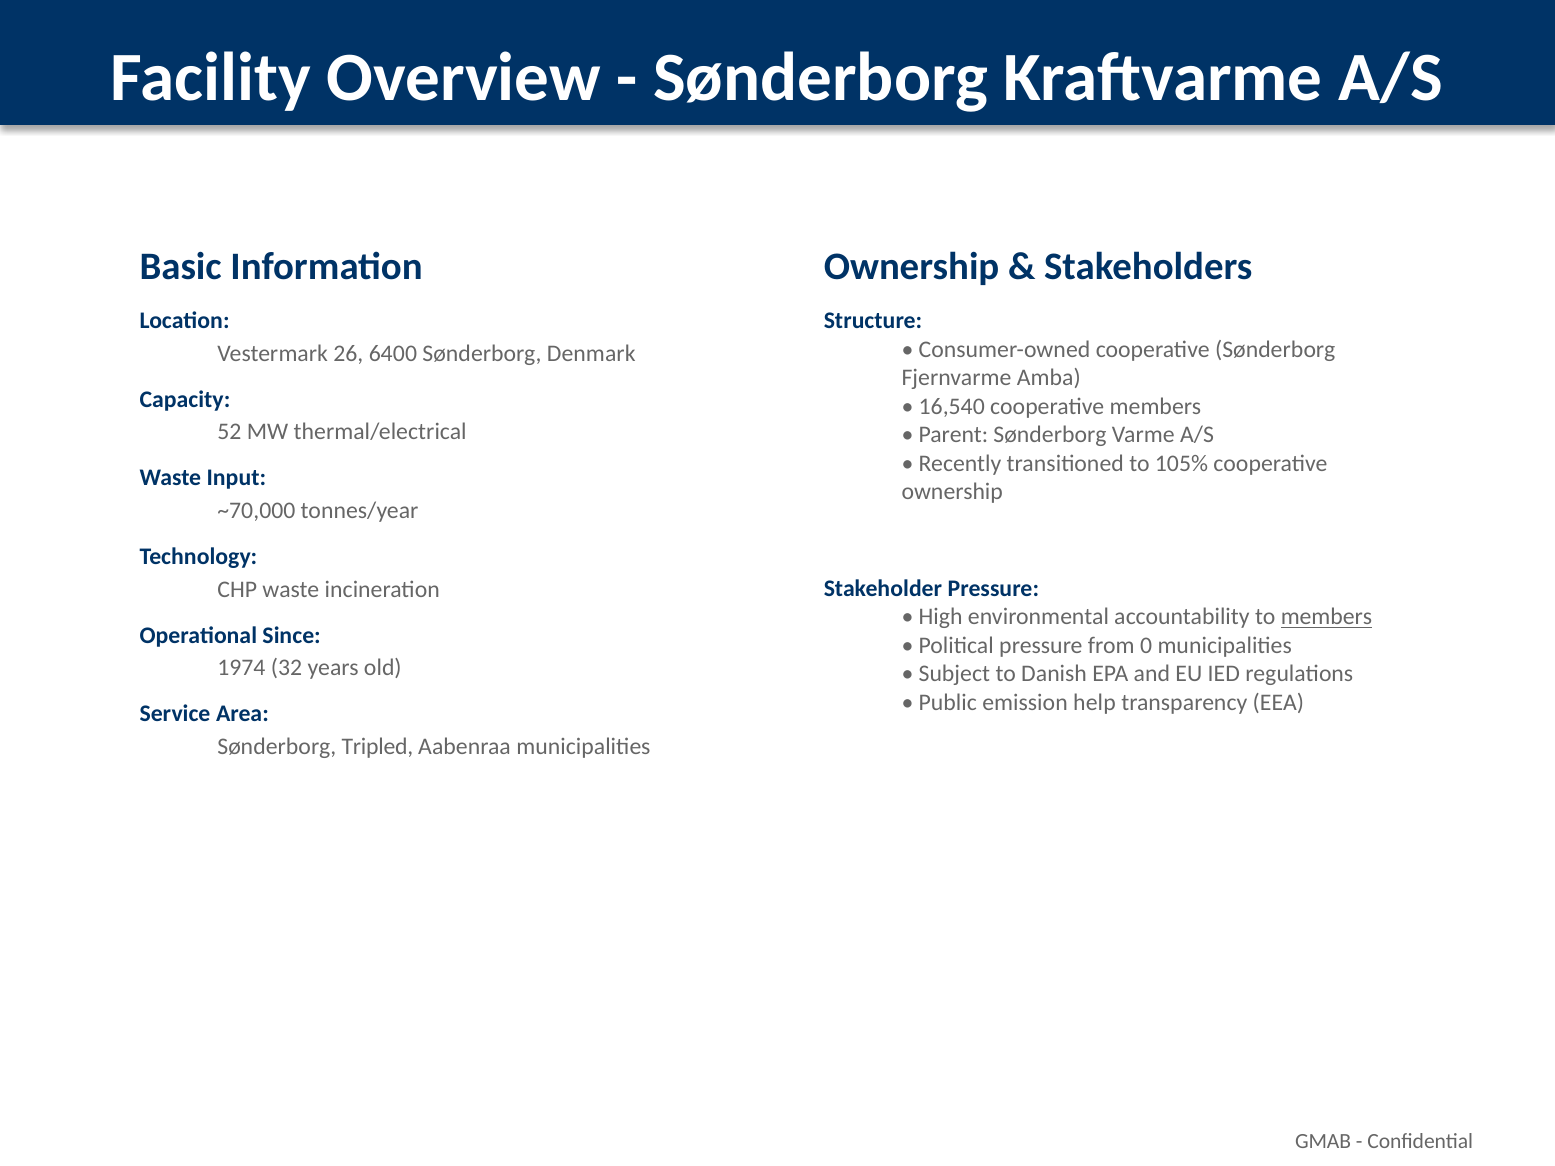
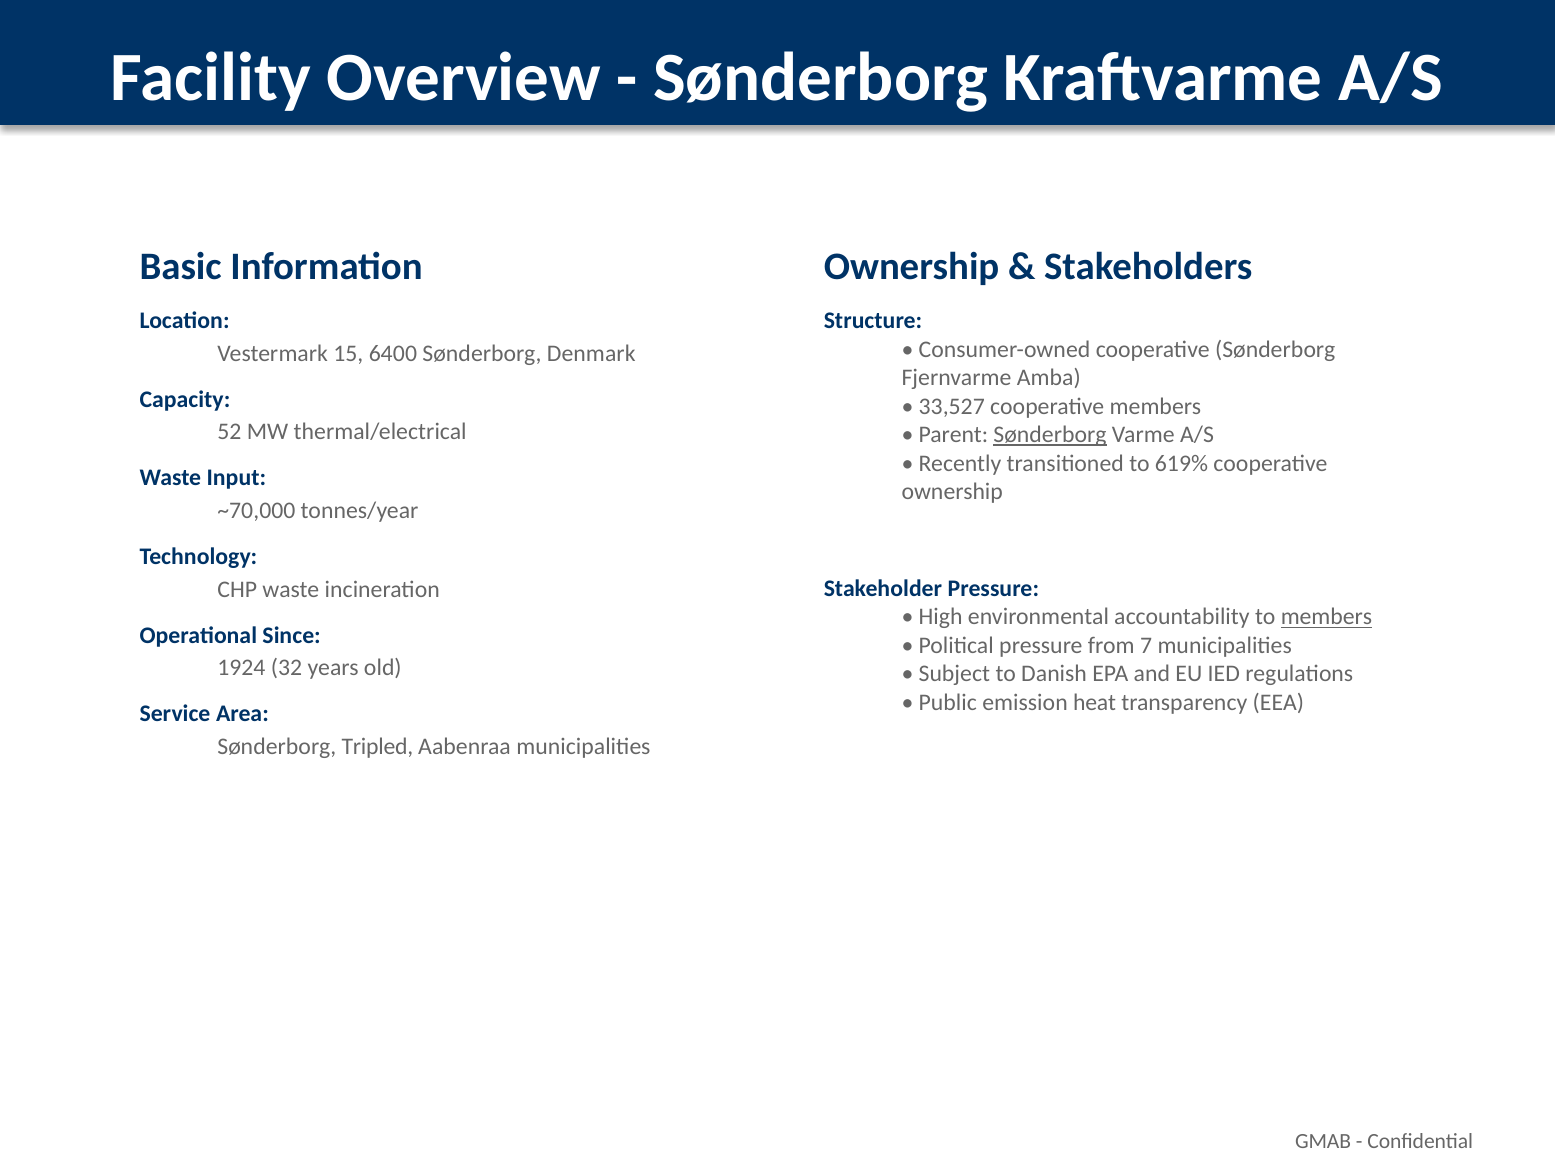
26: 26 -> 15
16,540: 16,540 -> 33,527
Sønderborg at (1050, 435) underline: none -> present
105%: 105% -> 619%
0: 0 -> 7
1974: 1974 -> 1924
help: help -> heat
